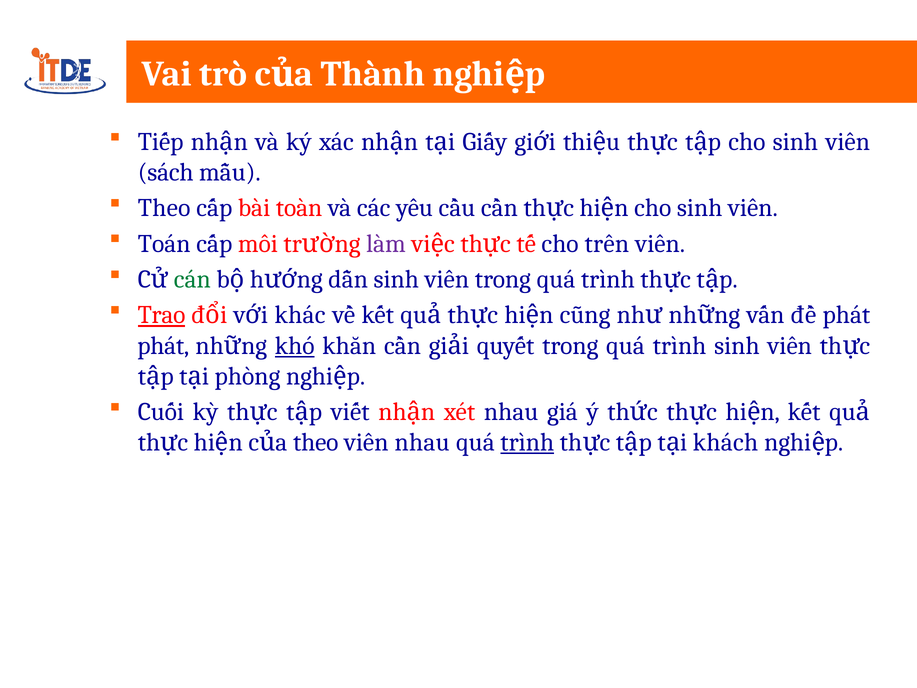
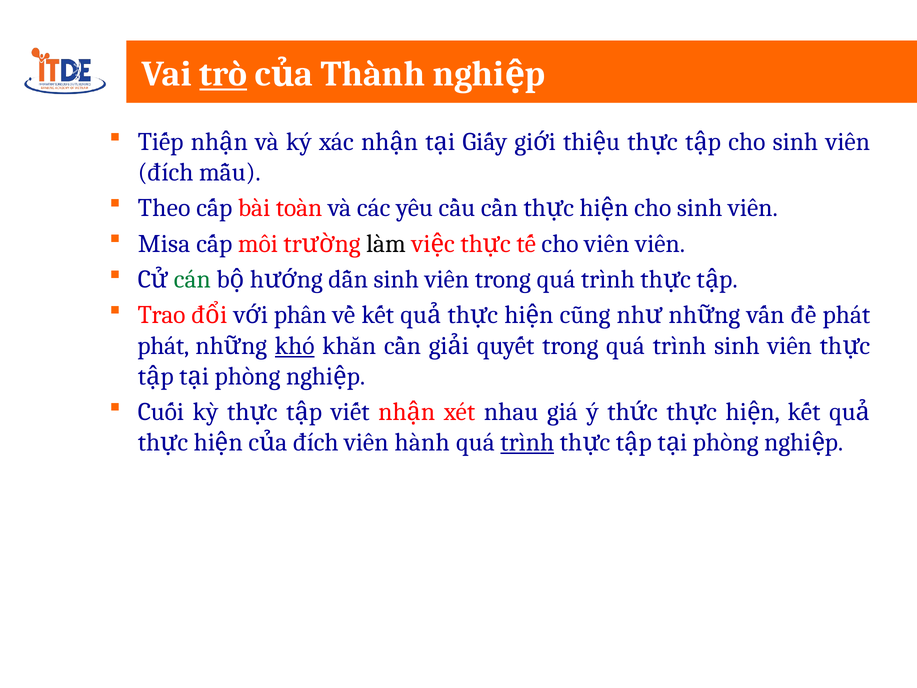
trò underline: none -> present
sách at (166, 172): sách -> đích
Toán: Toán -> Misa
làm colour: purple -> black
cho trên: trên -> viên
Trao underline: present -> none
khác: khác -> phần
theo at (316, 442): theo -> đích
viên nhau: nhau -> hành
khách at (726, 442): khách -> phòng
